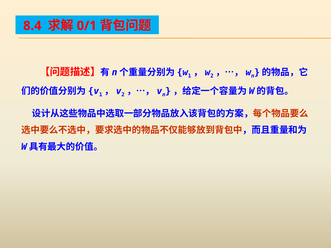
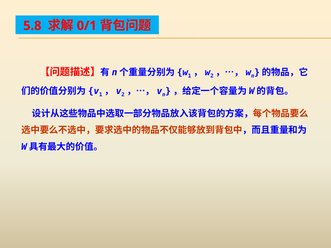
8.4: 8.4 -> 5.8
